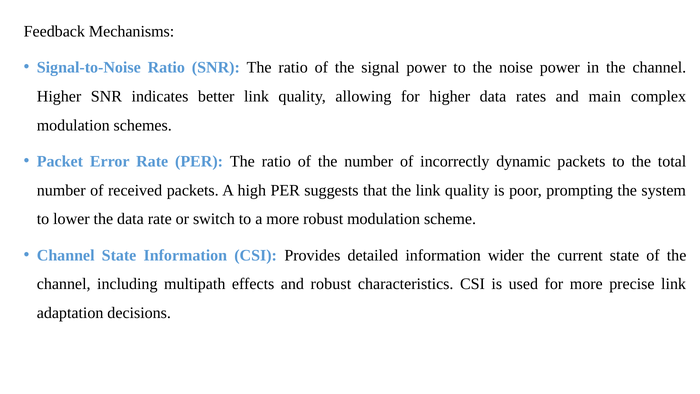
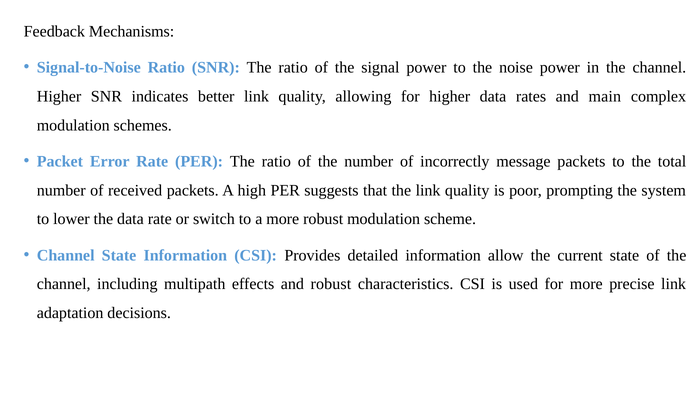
dynamic: dynamic -> message
wider: wider -> allow
